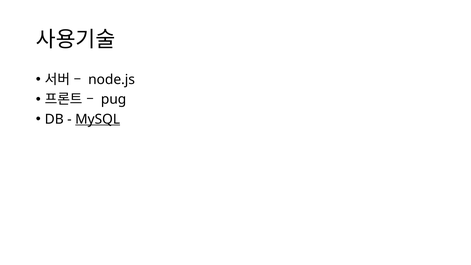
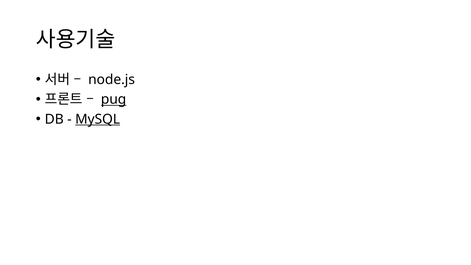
pug underline: none -> present
